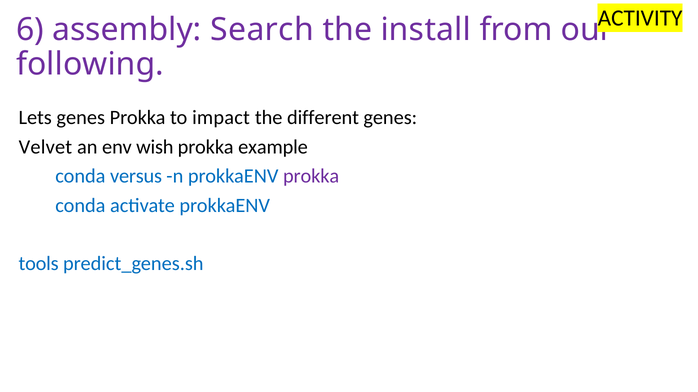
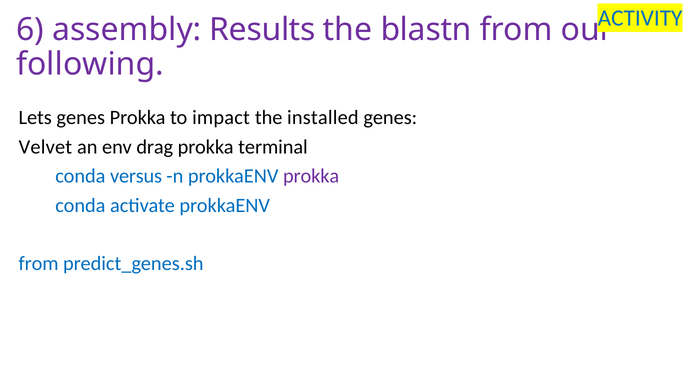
ACTIVITY colour: black -> blue
Search: Search -> Results
install: install -> blastn
different: different -> installed
wish: wish -> drag
example: example -> terminal
tools at (39, 264): tools -> from
